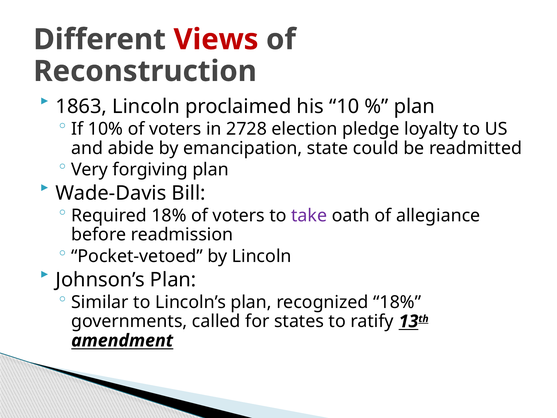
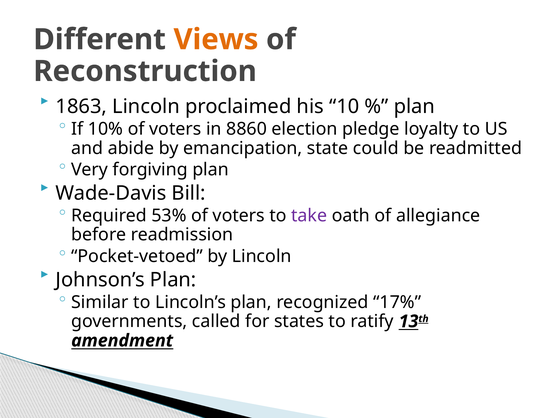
Views colour: red -> orange
2728: 2728 -> 8860
Required 18%: 18% -> 53%
recognized 18%: 18% -> 17%
